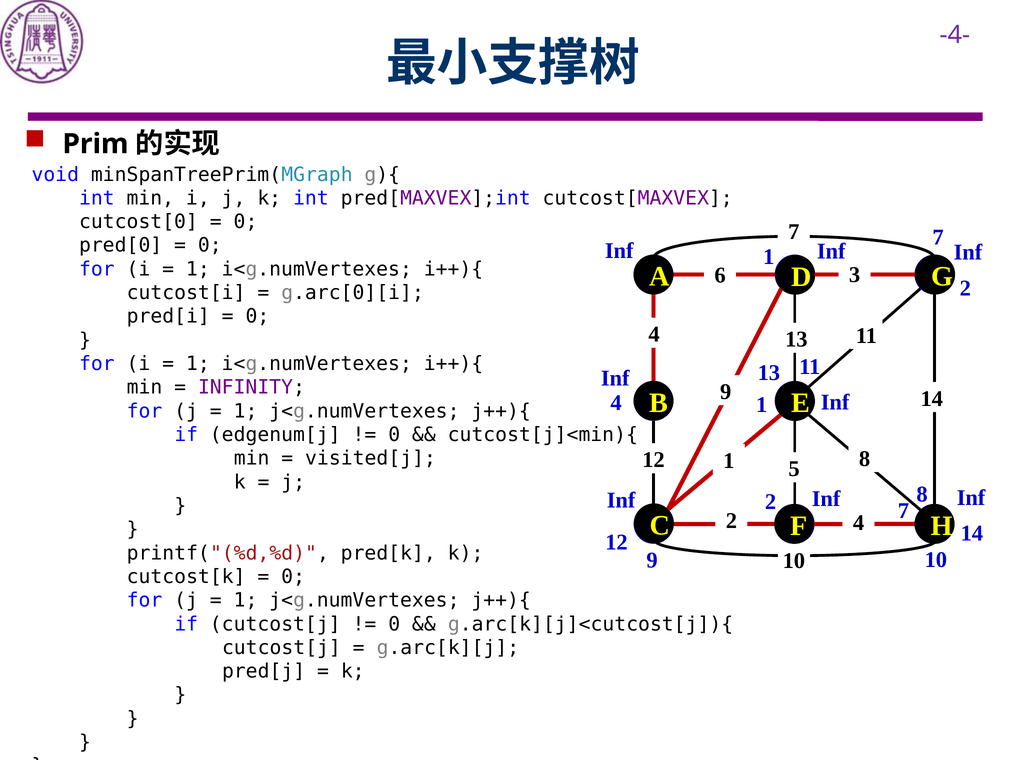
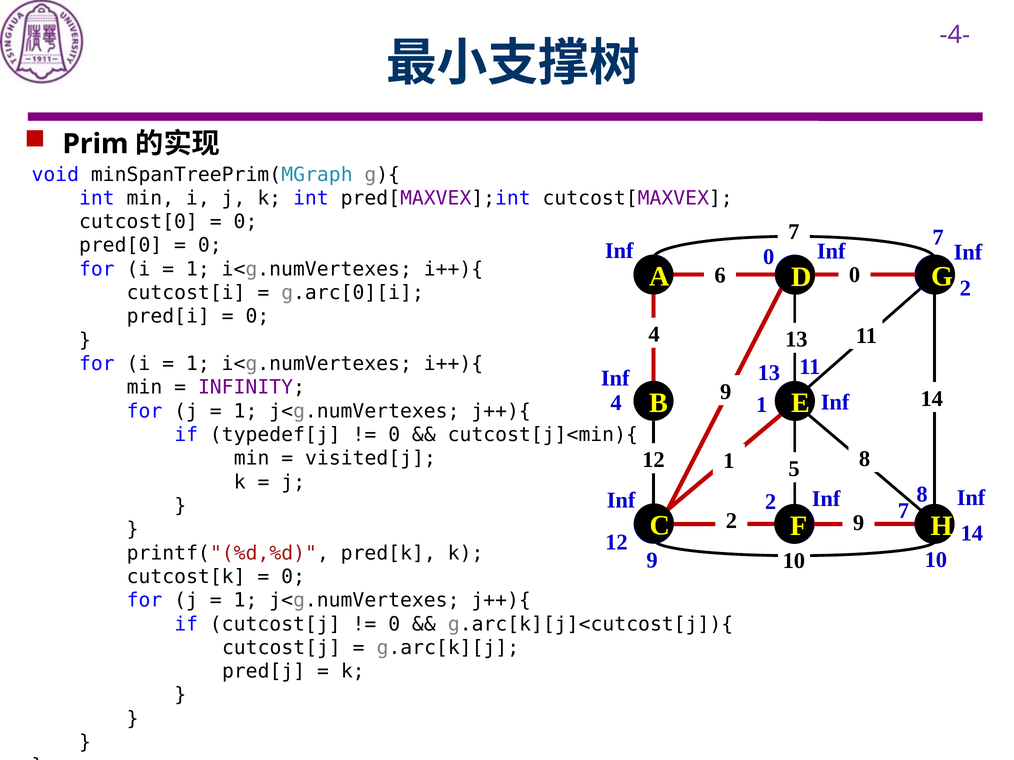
Inf 1: 1 -> 0
3 at (855, 275): 3 -> 0
edgenum[j: edgenum[j -> typedef[j
4 at (859, 523): 4 -> 9
